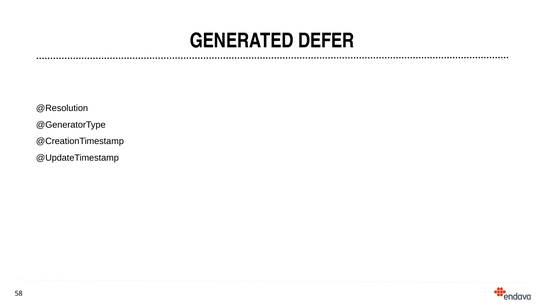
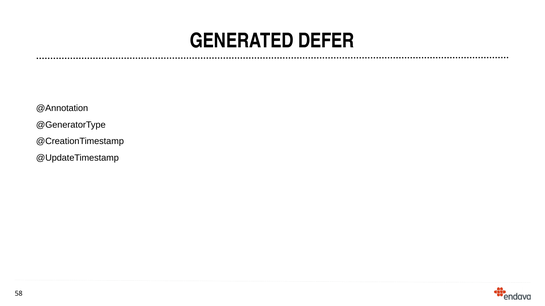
@Resolution: @Resolution -> @Annotation
